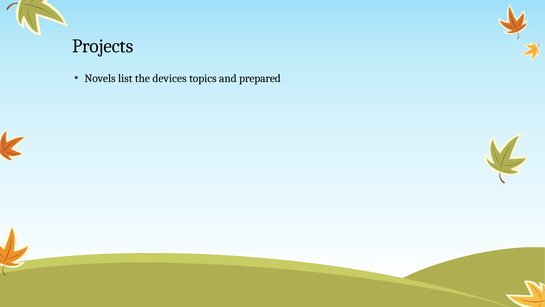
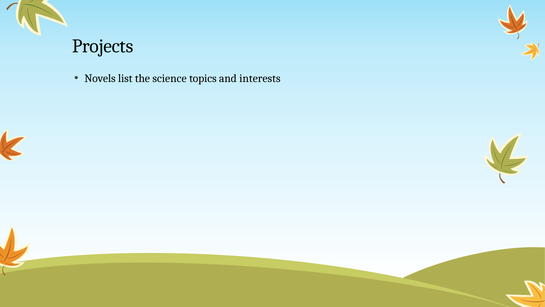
devices: devices -> science
prepared: prepared -> interests
